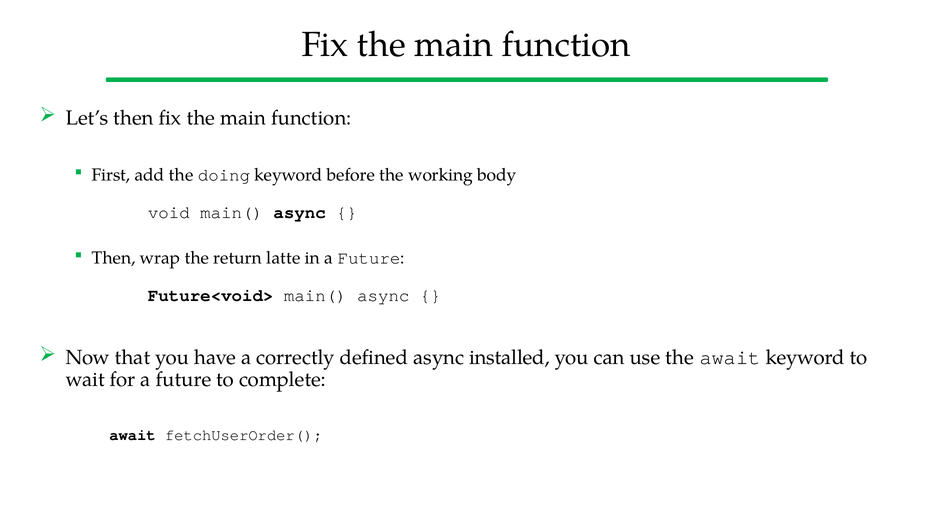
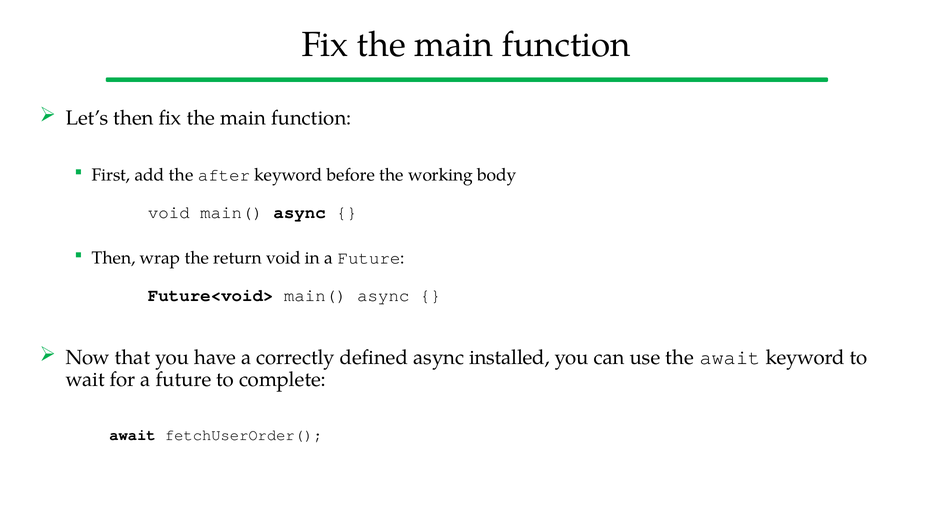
doing: doing -> after
return latte: latte -> void
